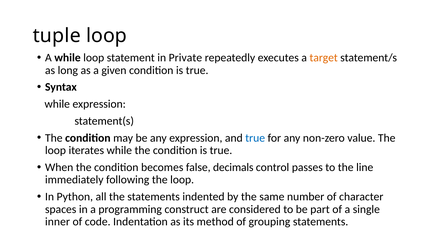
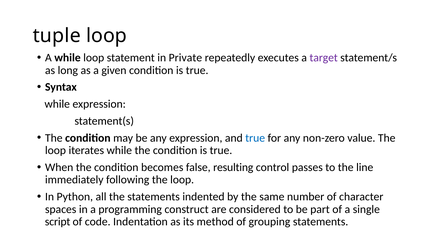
target colour: orange -> purple
decimals: decimals -> resulting
inner: inner -> script
